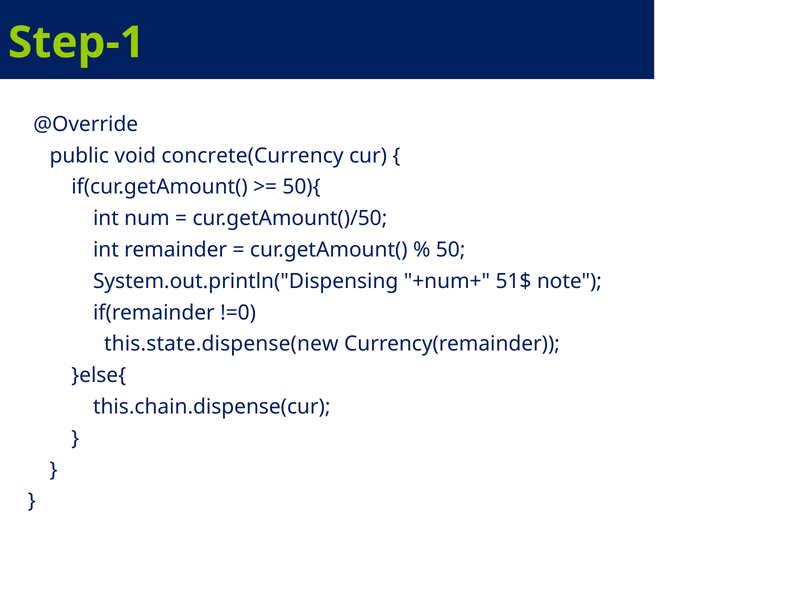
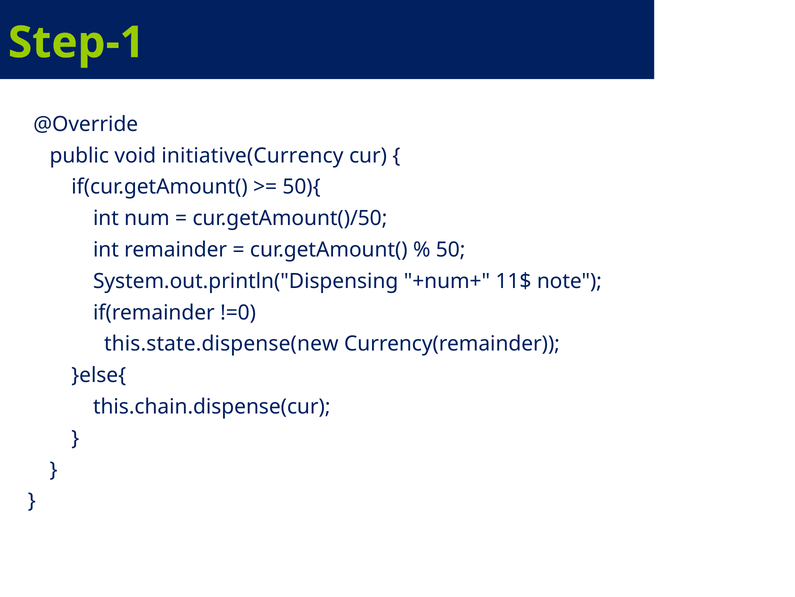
concrete(Currency: concrete(Currency -> initiative(Currency
51$: 51$ -> 11$
